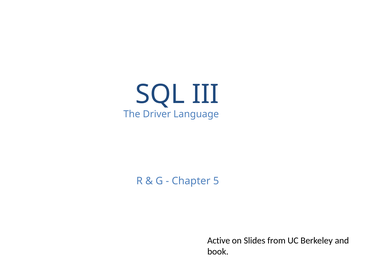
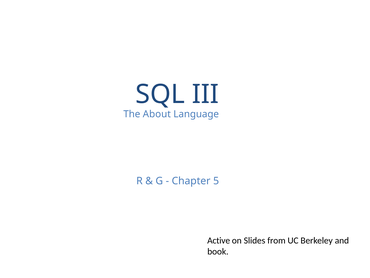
Driver: Driver -> About
